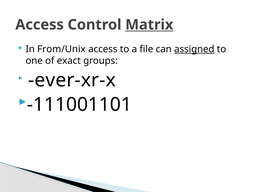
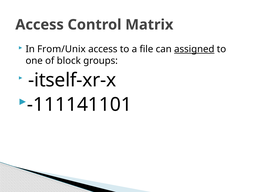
Matrix underline: present -> none
exact: exact -> block
ever-xr-x: ever-xr-x -> itself-xr-x
-111001101: -111001101 -> -111141101
